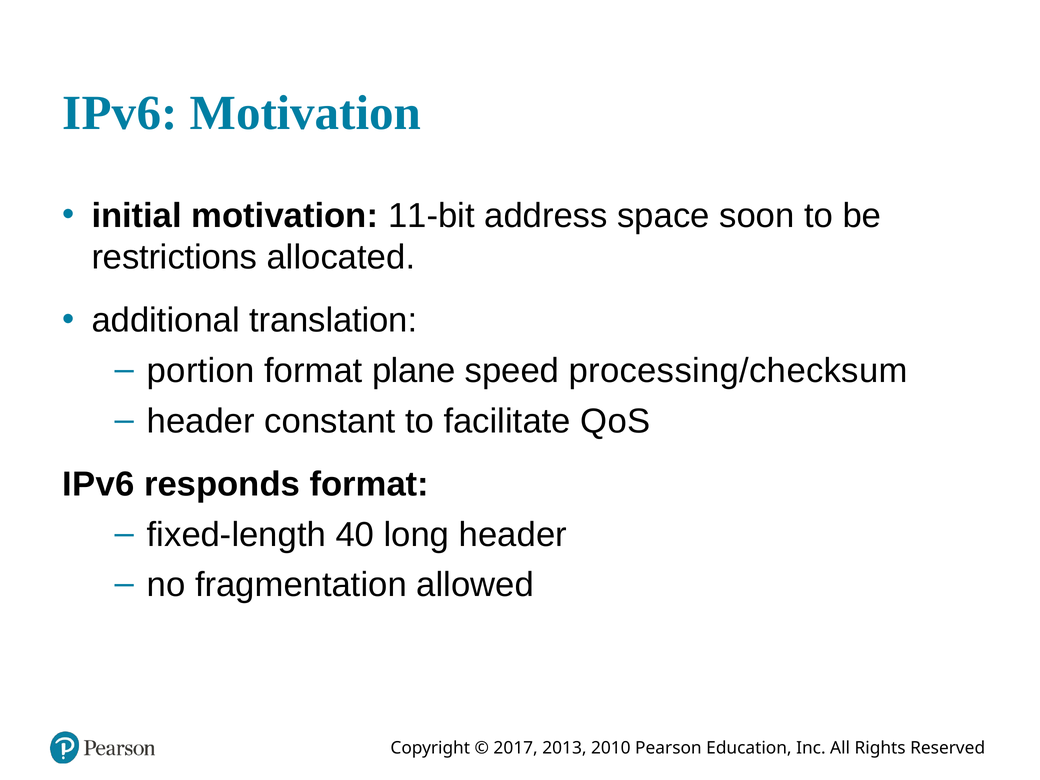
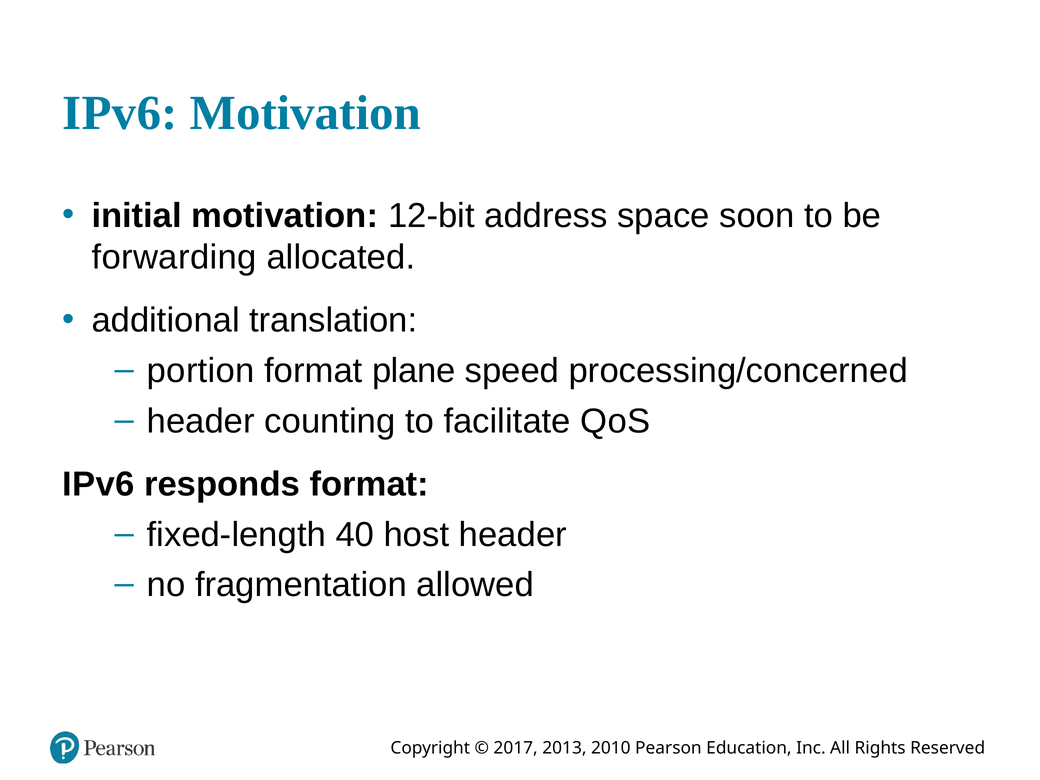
11-bit: 11-bit -> 12-bit
restrictions: restrictions -> forwarding
processing/checksum: processing/checksum -> processing/concerned
constant: constant -> counting
long: long -> host
